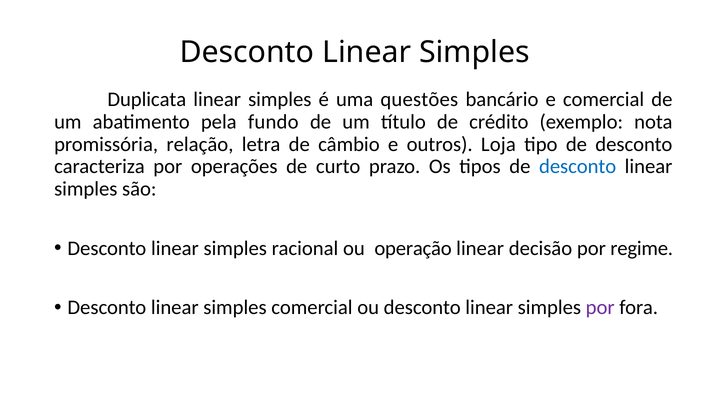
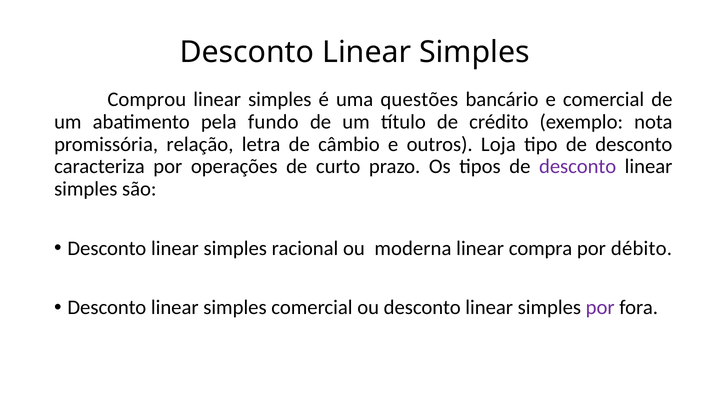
Duplicata: Duplicata -> Comprou
desconto at (578, 167) colour: blue -> purple
operação: operação -> moderna
decisão: decisão -> compra
regime: regime -> débito
